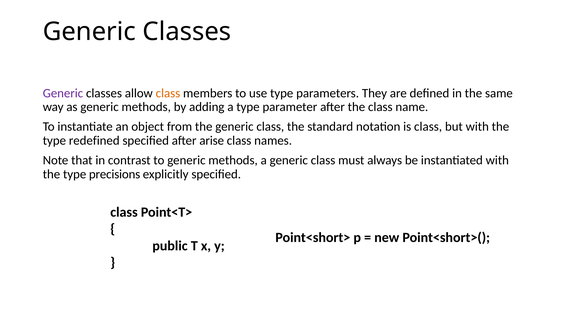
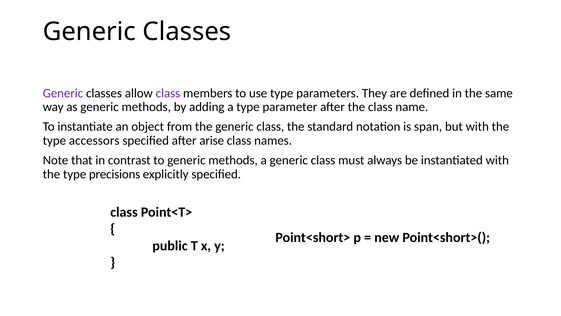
class at (168, 93) colour: orange -> purple
is class: class -> span
redefined: redefined -> accessors
